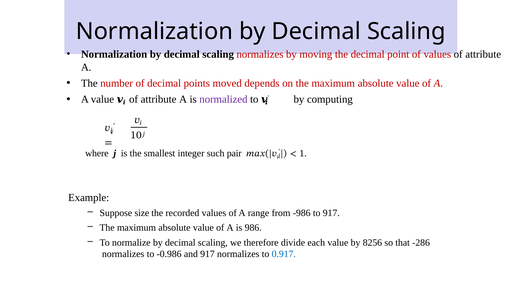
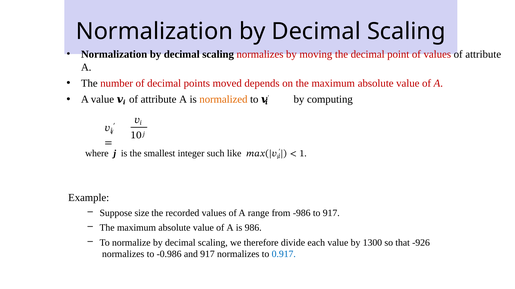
normalized colour: purple -> orange
pair: pair -> like
8256: 8256 -> 1300
-286: -286 -> -926
